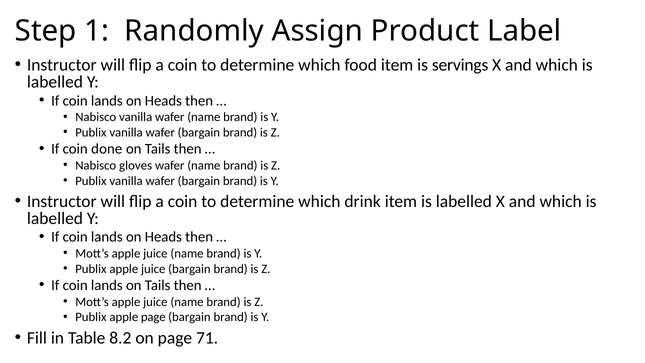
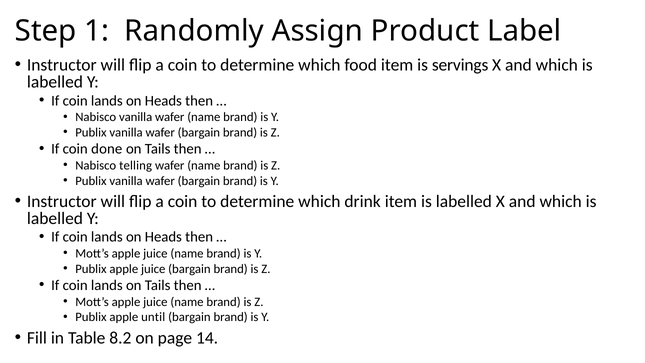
gloves: gloves -> telling
apple page: page -> until
71: 71 -> 14
